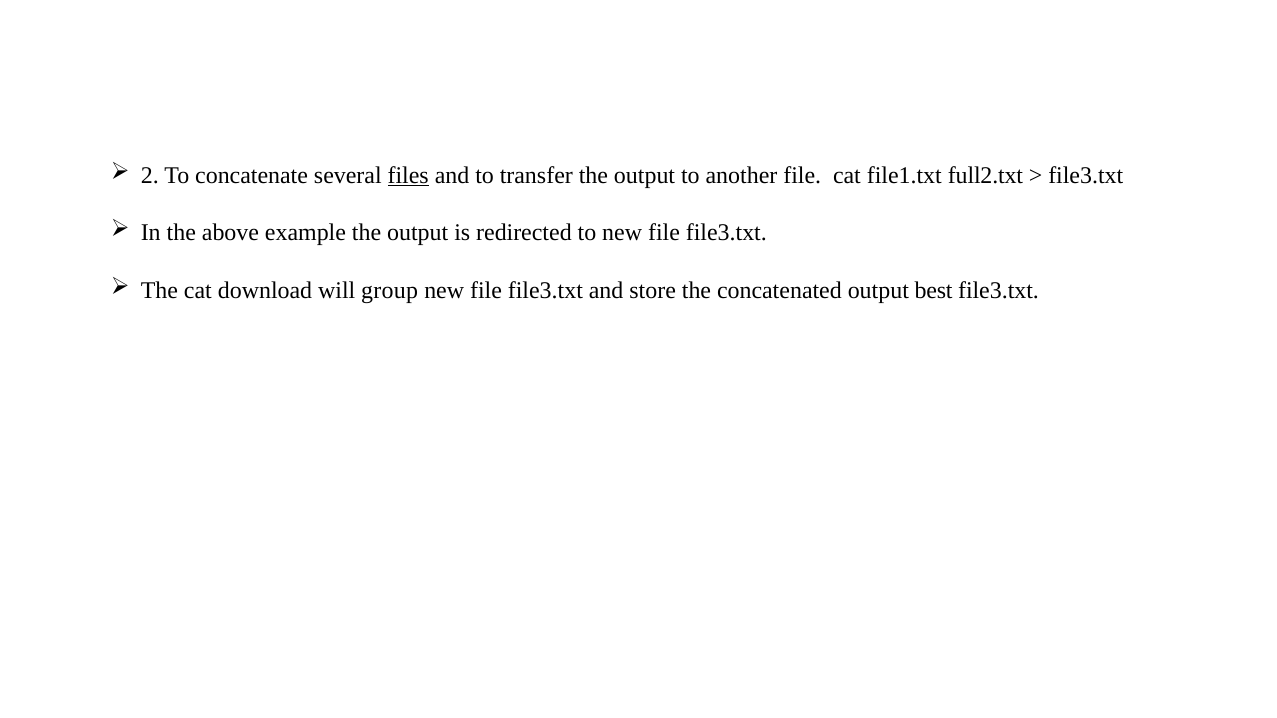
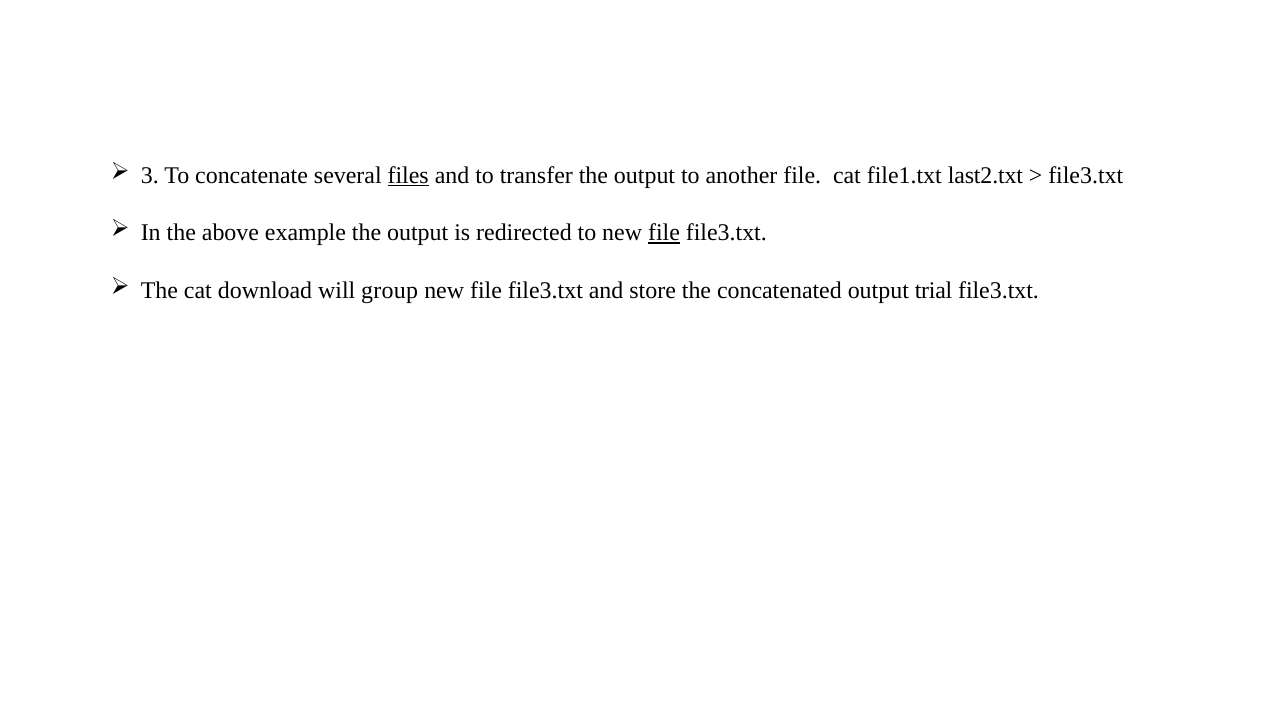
2: 2 -> 3
full2.txt: full2.txt -> last2.txt
file at (664, 233) underline: none -> present
best: best -> trial
